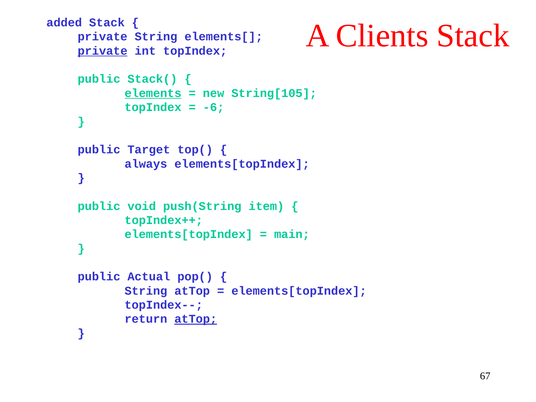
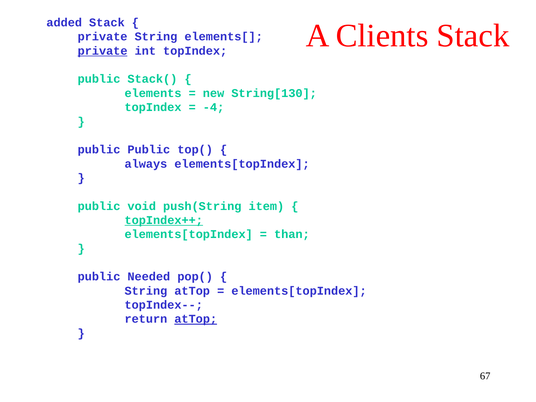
elements underline: present -> none
String[105: String[105 -> String[130
-6: -6 -> -4
public Target: Target -> Public
topIndex++ underline: none -> present
main: main -> than
Actual: Actual -> Needed
